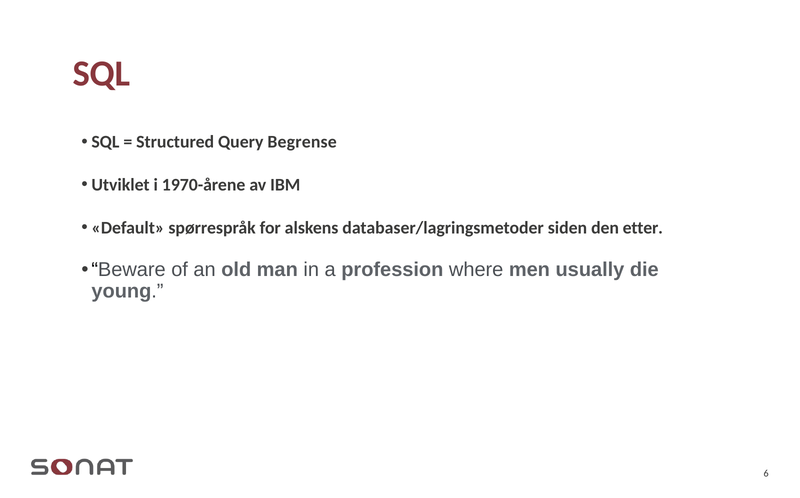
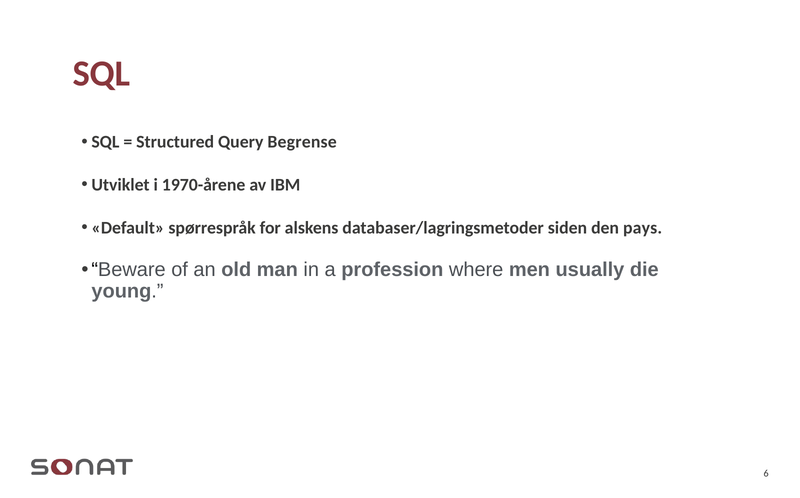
etter: etter -> pays
